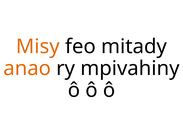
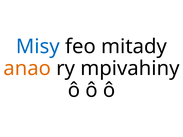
Misy colour: orange -> blue
